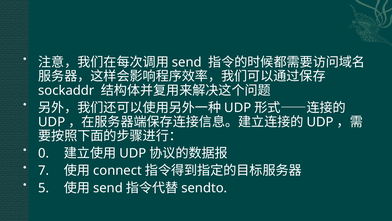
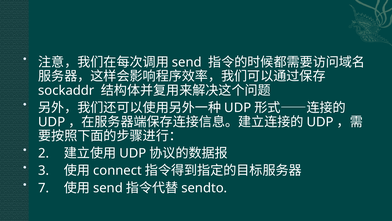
0: 0 -> 2
7: 7 -> 3
5: 5 -> 7
